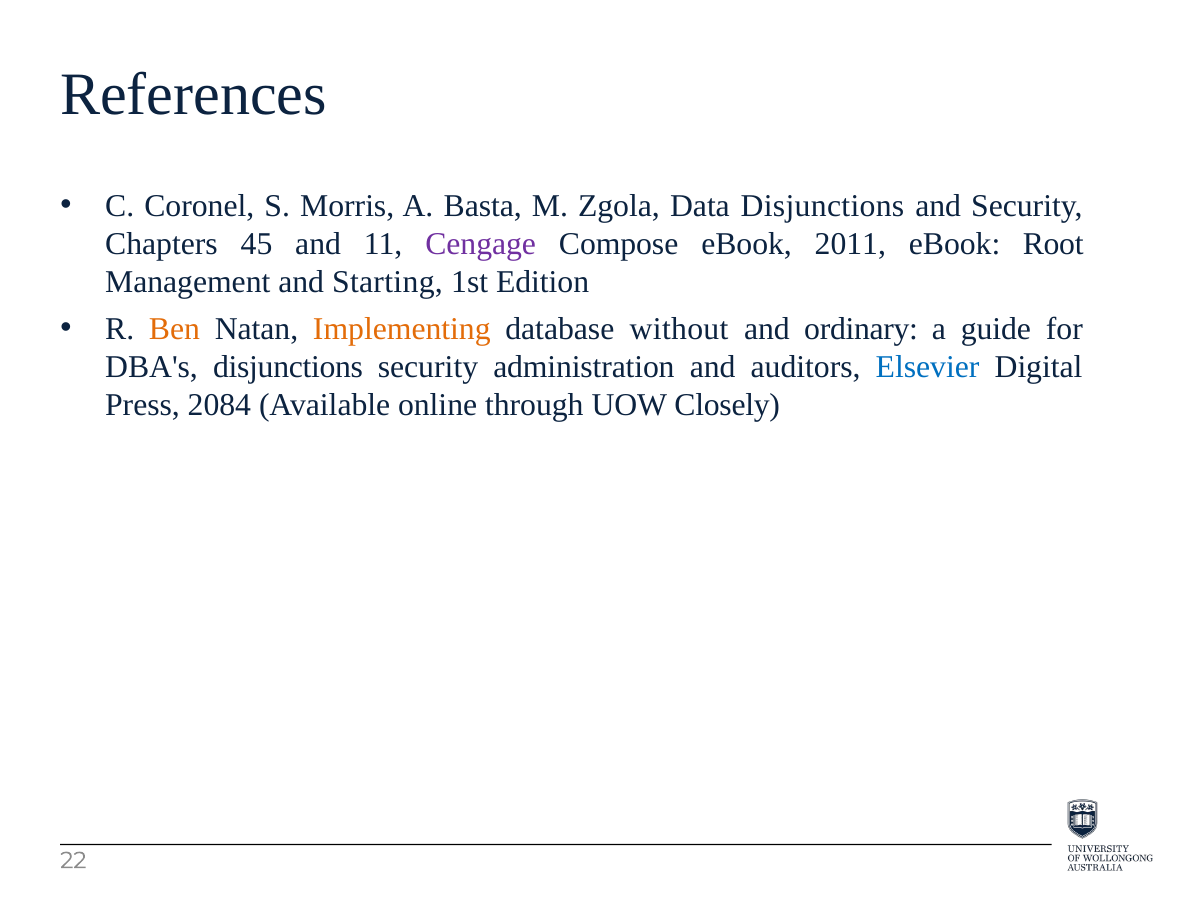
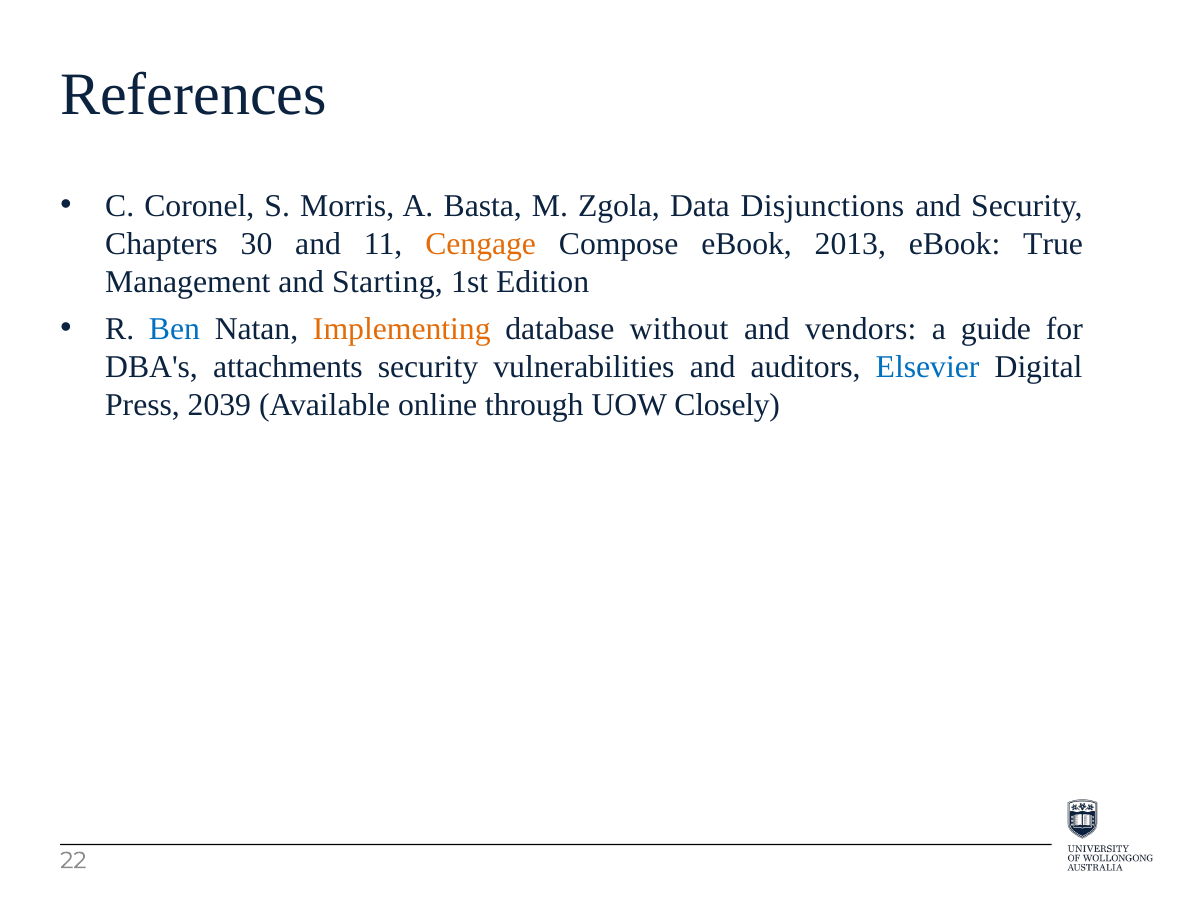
45: 45 -> 30
Cengage colour: purple -> orange
2011: 2011 -> 2013
Root: Root -> True
Ben colour: orange -> blue
ordinary: ordinary -> vendors
DBA's disjunctions: disjunctions -> attachments
administration: administration -> vulnerabilities
2084: 2084 -> 2039
